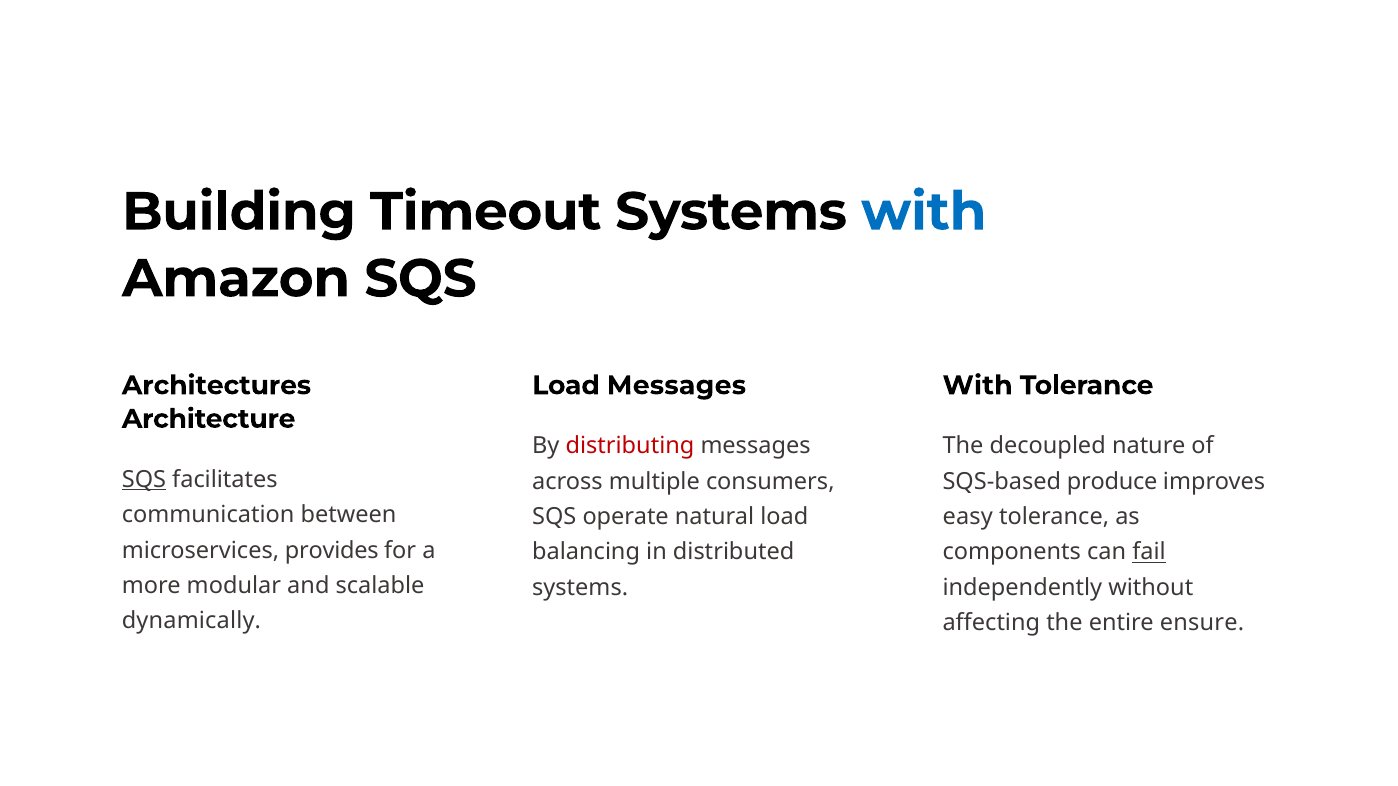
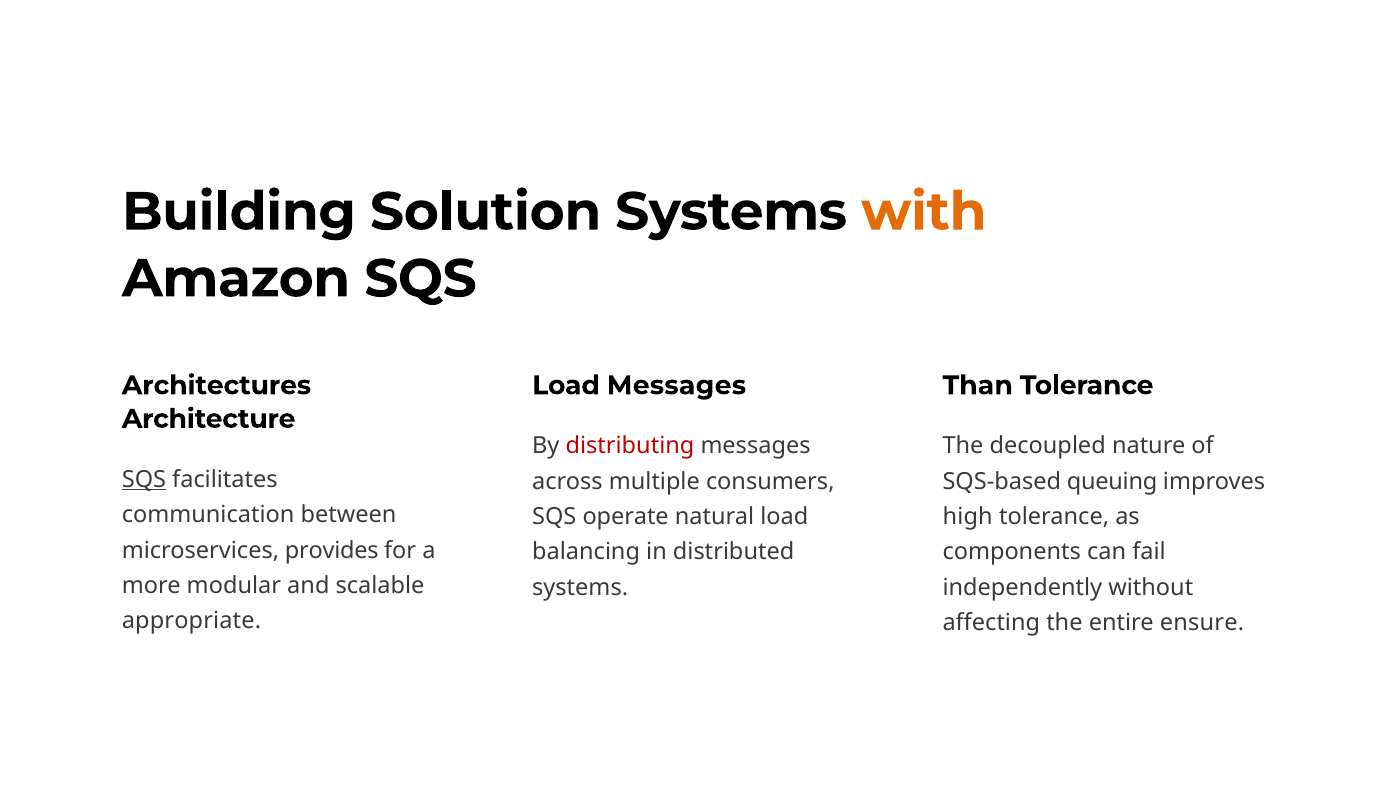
Timeout: Timeout -> Solution
with at (924, 212) colour: blue -> orange
With at (978, 386): With -> Than
produce: produce -> queuing
easy: easy -> high
fail underline: present -> none
dynamically: dynamically -> appropriate
